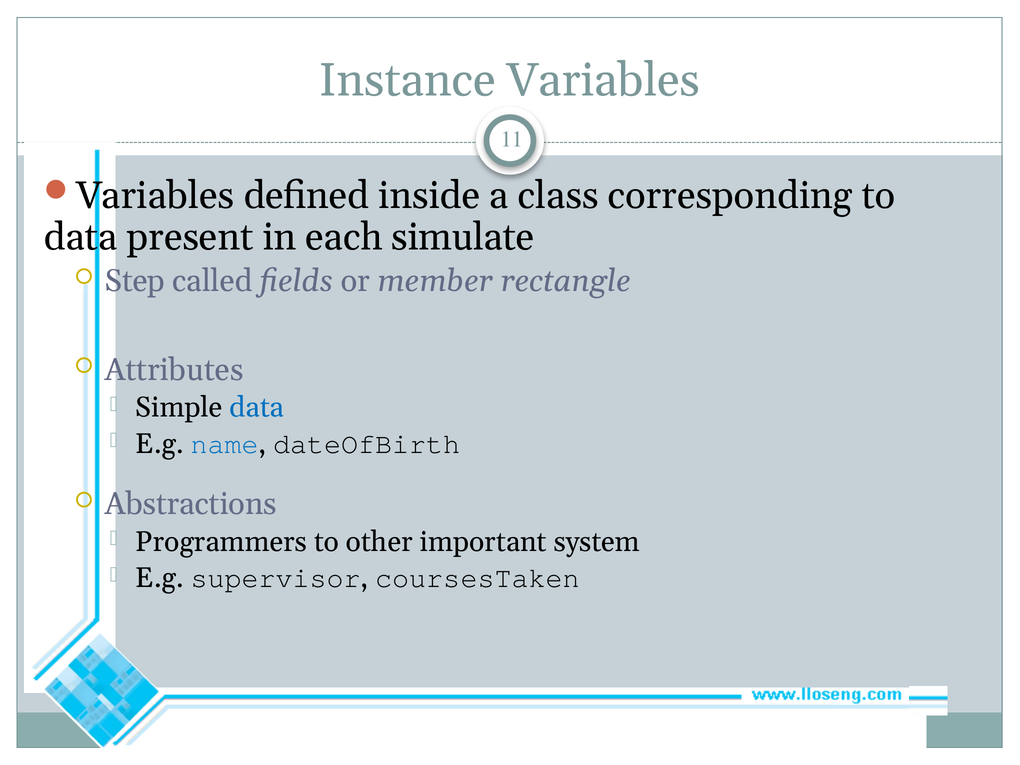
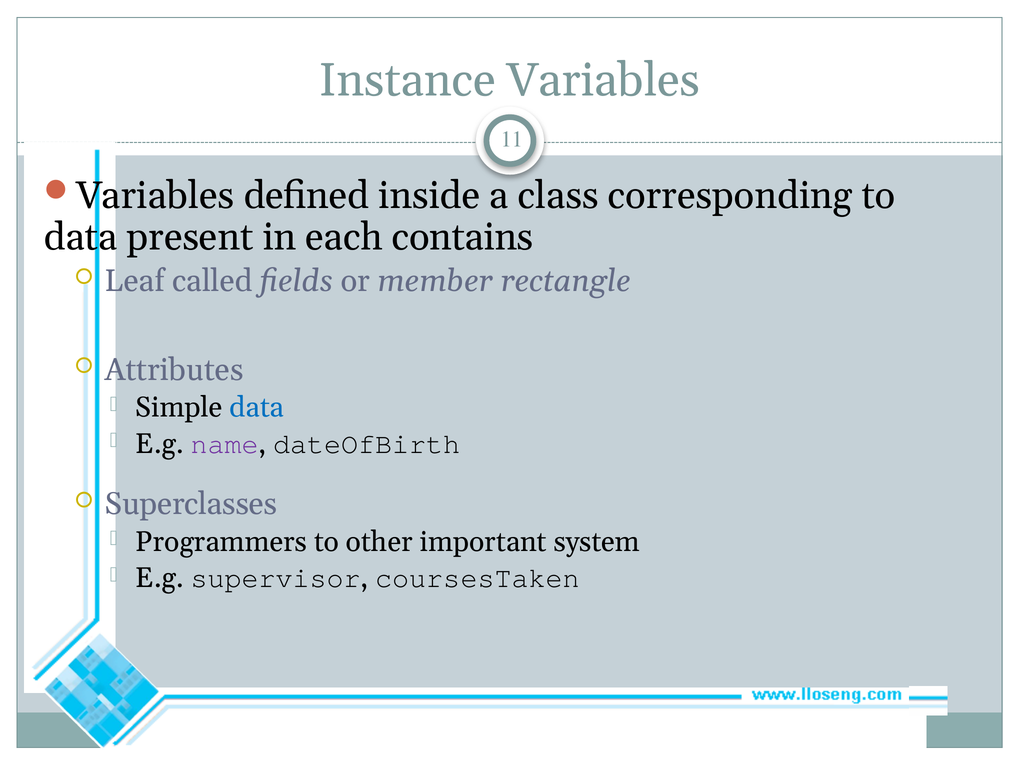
simulate: simulate -> contains
Step: Step -> Leaf
name colour: blue -> purple
Abstractions: Abstractions -> Superclasses
